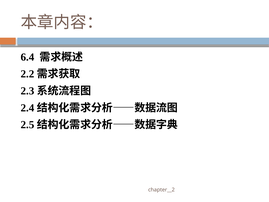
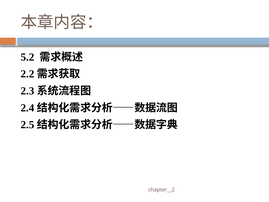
6.4: 6.4 -> 5.2
